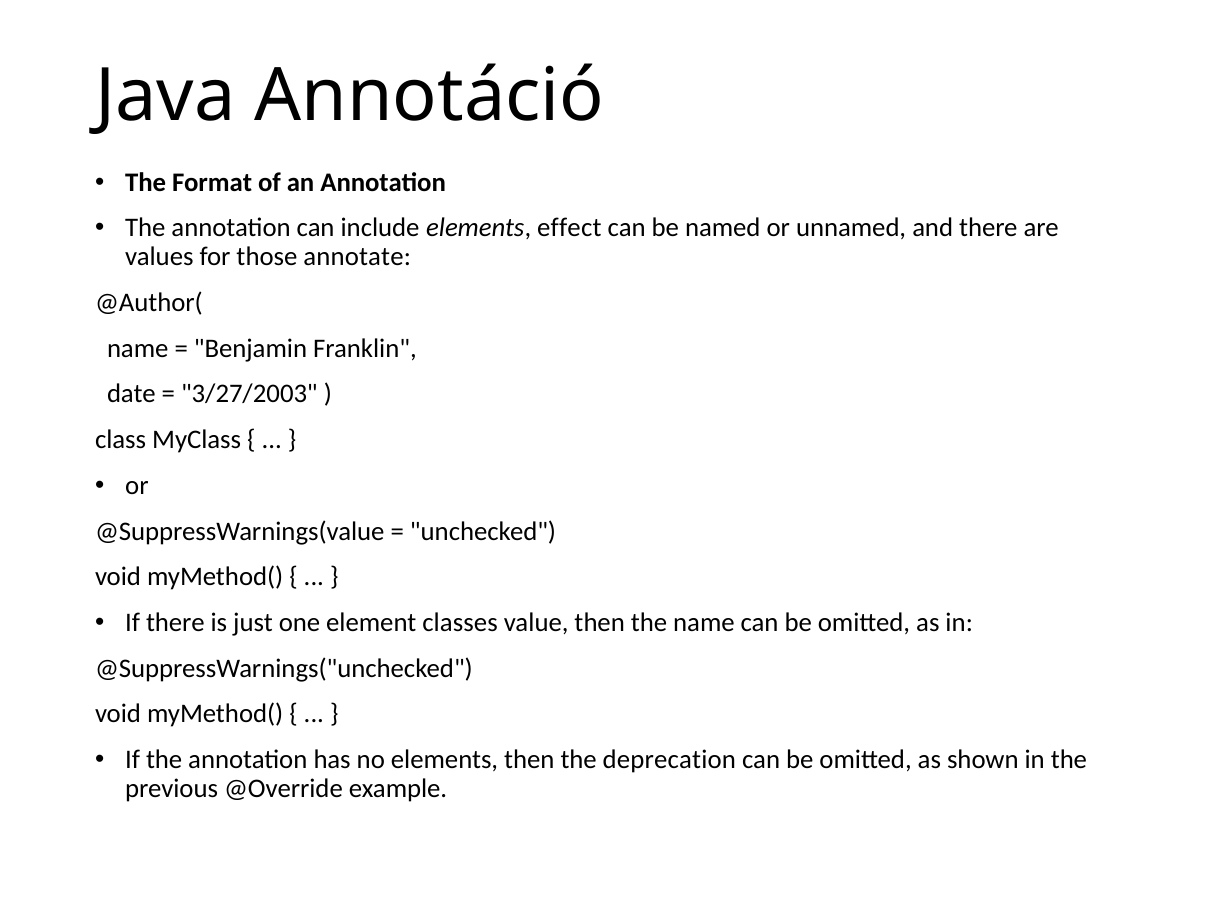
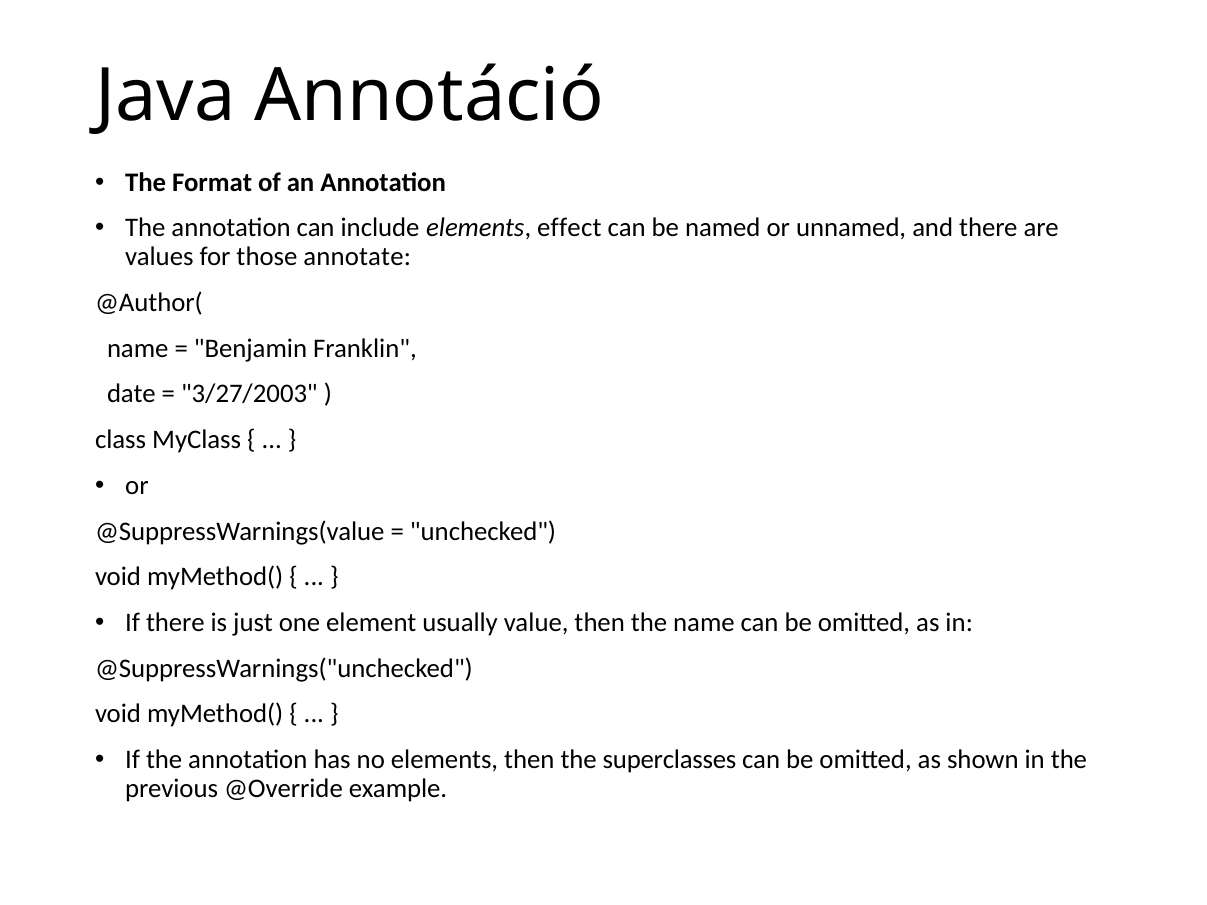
classes: classes -> usually
deprecation: deprecation -> superclasses
